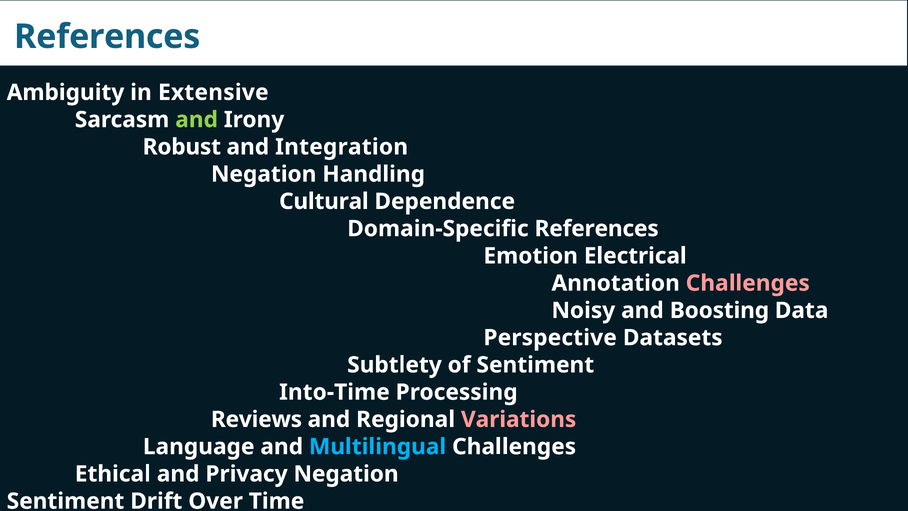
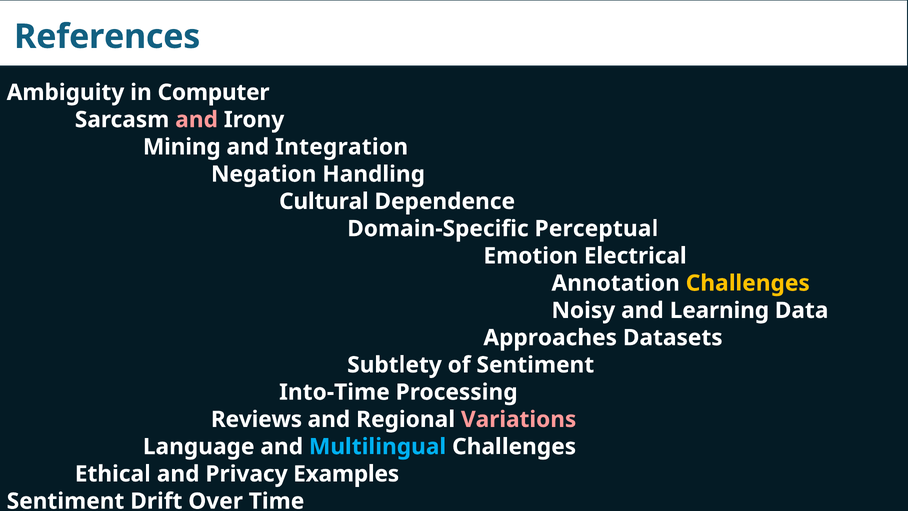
Extensive: Extensive -> Computer
and at (197, 120) colour: light green -> pink
Robust: Robust -> Mining
Domain-Specific References: References -> Perceptual
Challenges at (748, 283) colour: pink -> yellow
Boosting: Boosting -> Learning
Perspective: Perspective -> Approaches
Privacy Negation: Negation -> Examples
